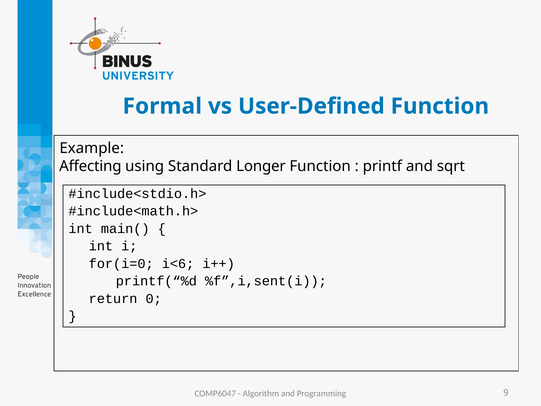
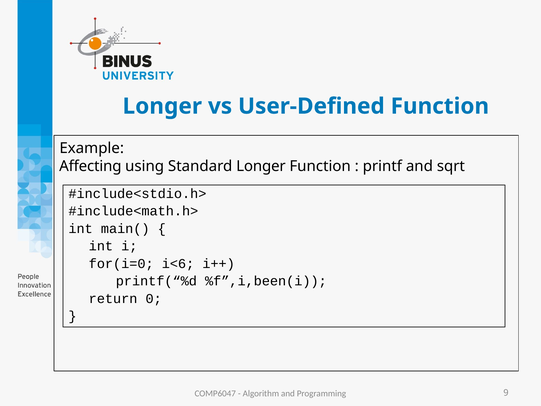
Formal at (162, 106): Formal -> Longer
%f”,i,sent(i: %f”,i,sent(i -> %f”,i,been(i
